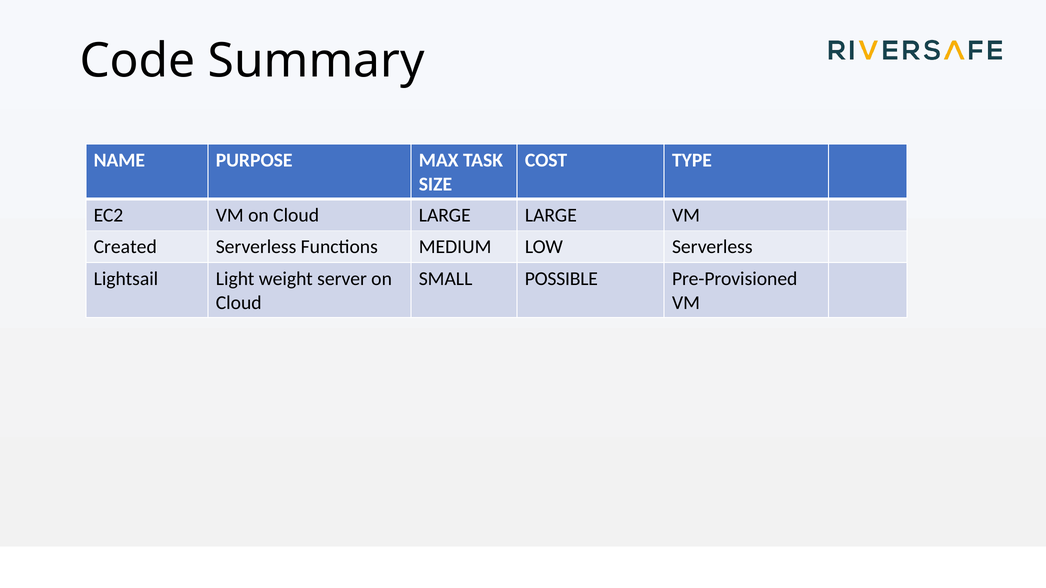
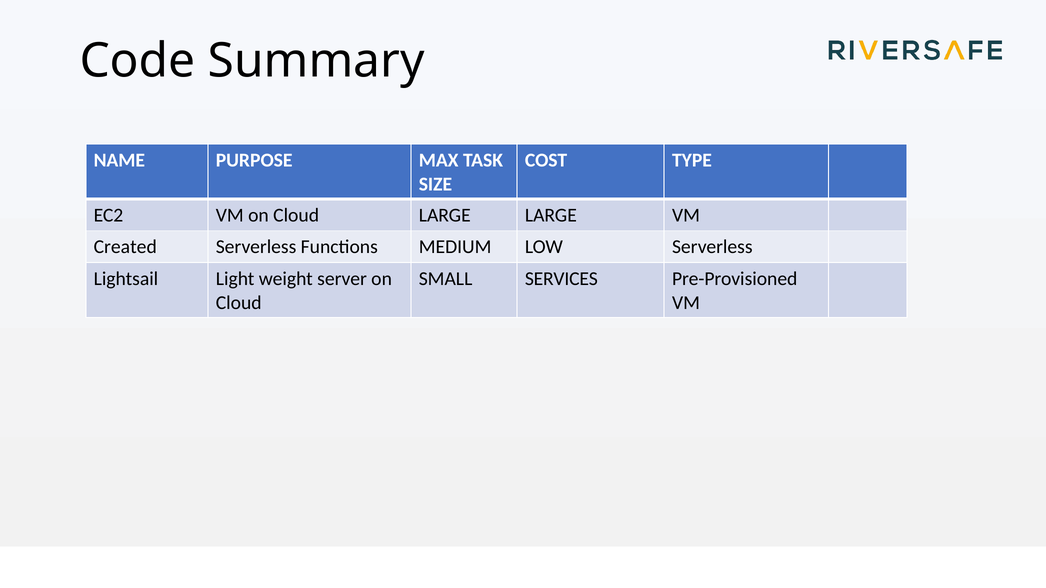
POSSIBLE: POSSIBLE -> SERVICES
